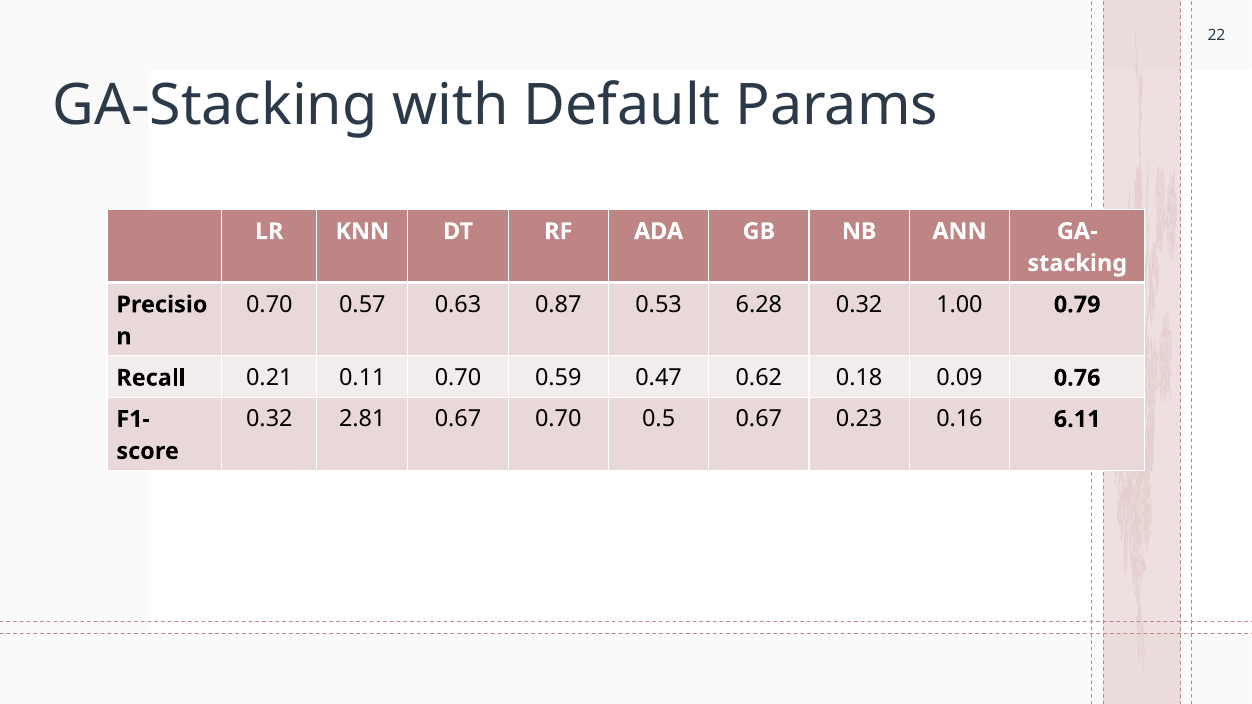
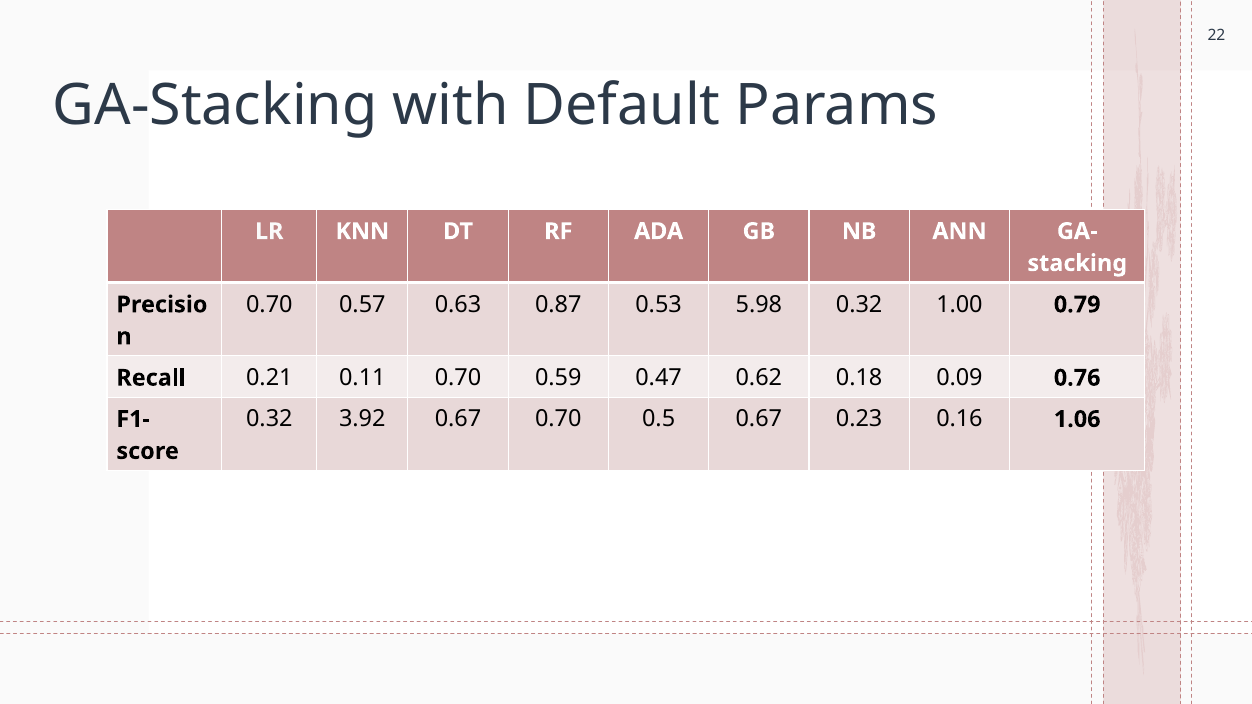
6.28: 6.28 -> 5.98
2.81: 2.81 -> 3.92
6.11: 6.11 -> 1.06
